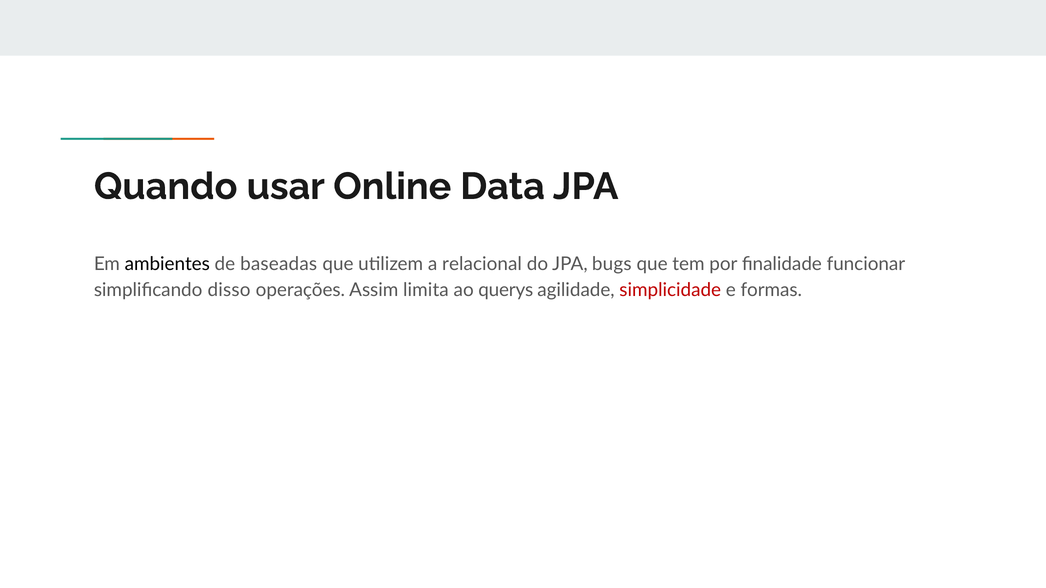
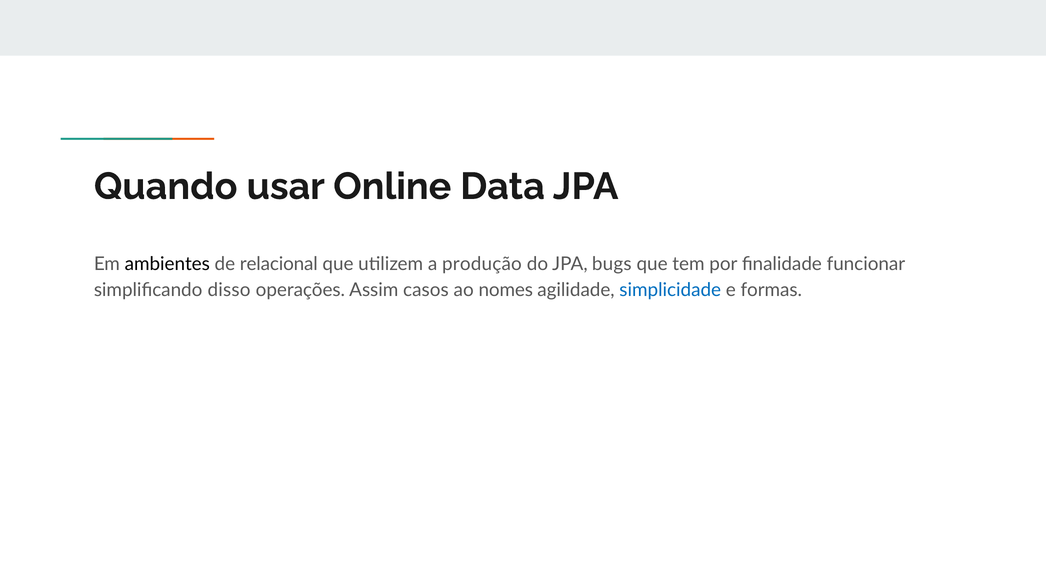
baseadas: baseadas -> relacional
relacional: relacional -> produção
limita: limita -> casos
querys: querys -> nomes
simplicidade colour: red -> blue
